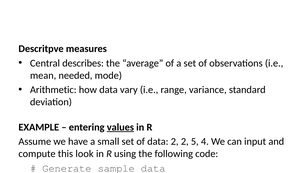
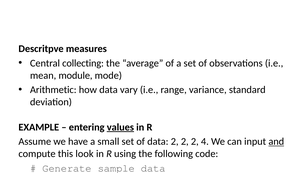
describes: describes -> collecting
needed: needed -> module
2 2 5: 5 -> 2
and underline: none -> present
